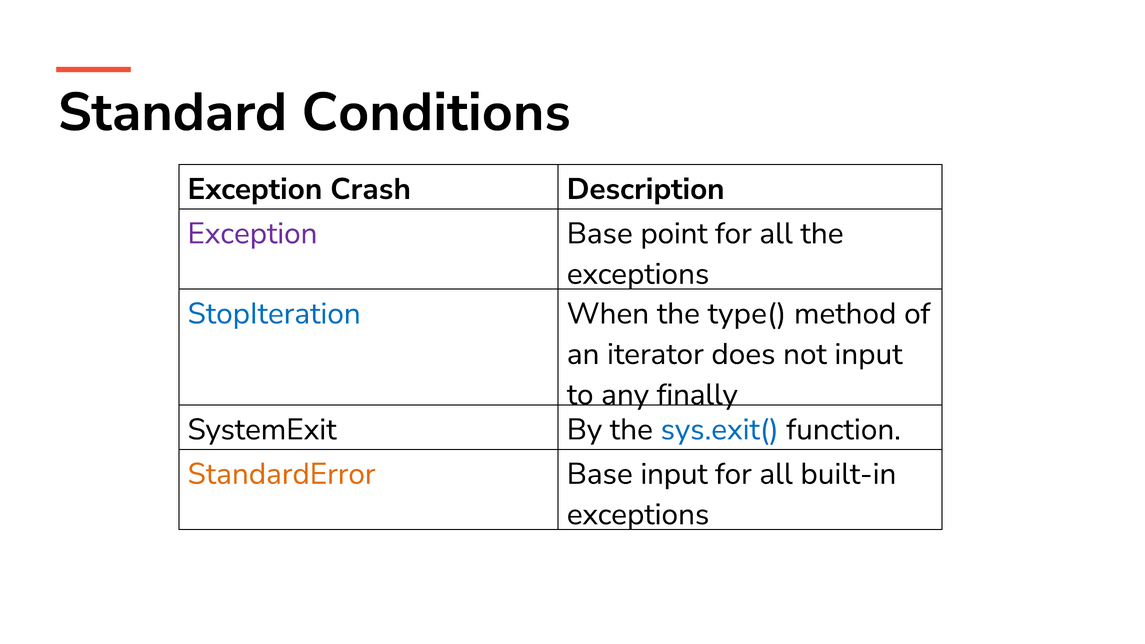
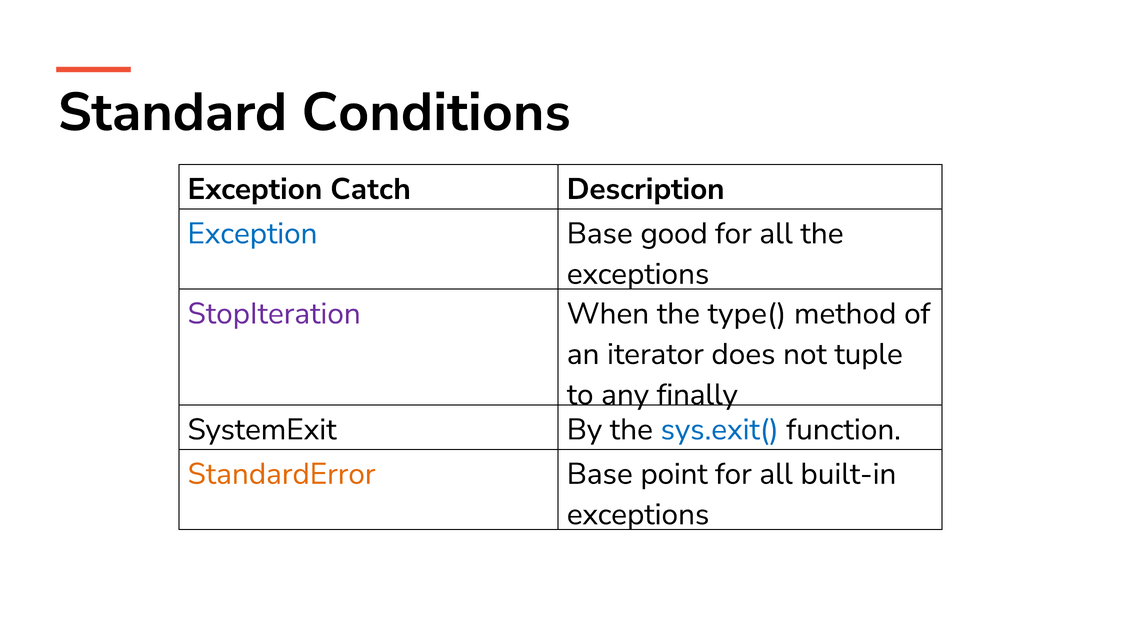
Crash: Crash -> Catch
Exception at (252, 233) colour: purple -> blue
point: point -> good
StopIteration colour: blue -> purple
not input: input -> tuple
Base input: input -> point
